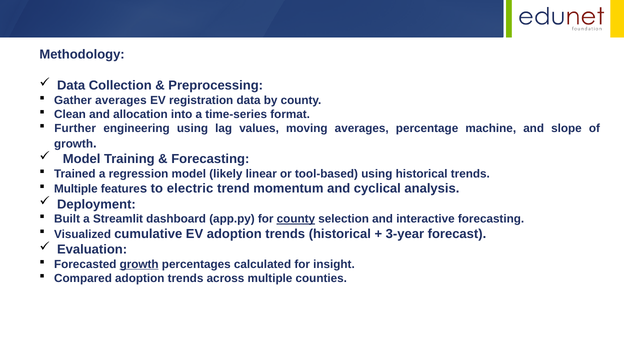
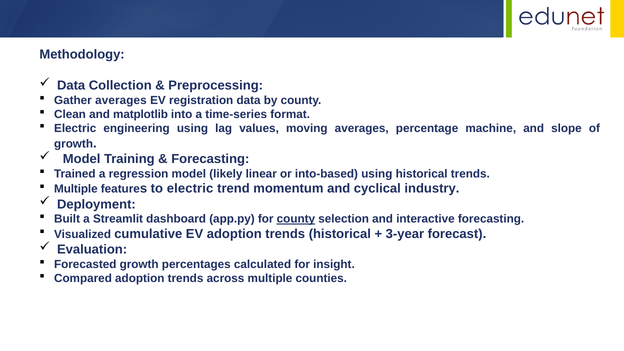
allocation: allocation -> matplotlib
Further at (75, 129): Further -> Electric
tool-based: tool-based -> into-based
analysis: analysis -> industry
growth at (139, 264) underline: present -> none
